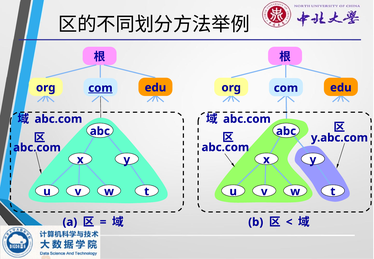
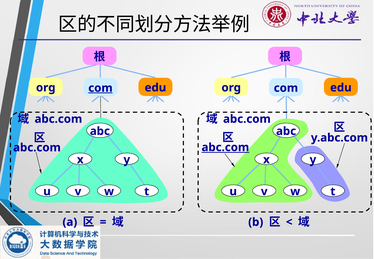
abc.com at (225, 147) underline: none -> present
